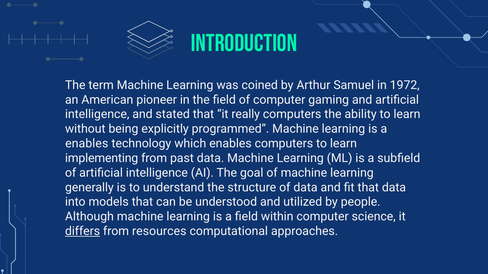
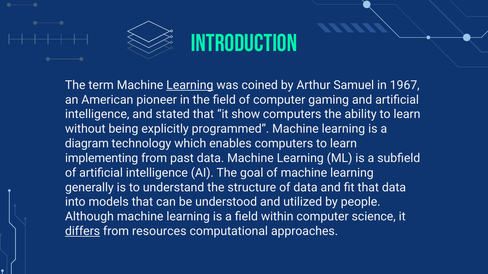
Learning at (190, 85) underline: none -> present
1972: 1972 -> 1967
really: really -> show
enables at (87, 144): enables -> diagram
